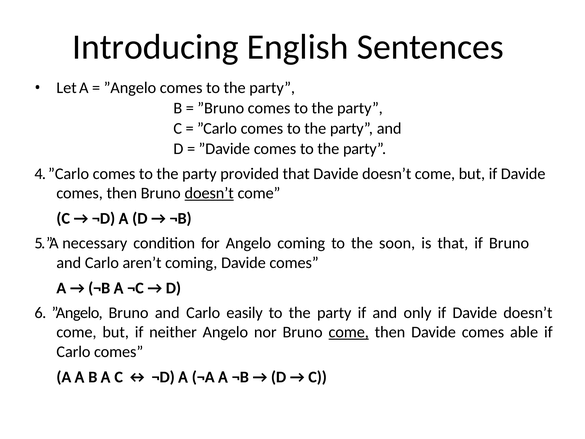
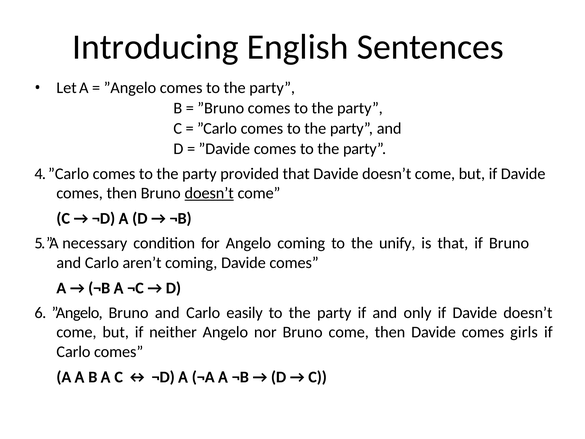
soon: soon -> unify
come at (349, 332) underline: present -> none
able: able -> girls
